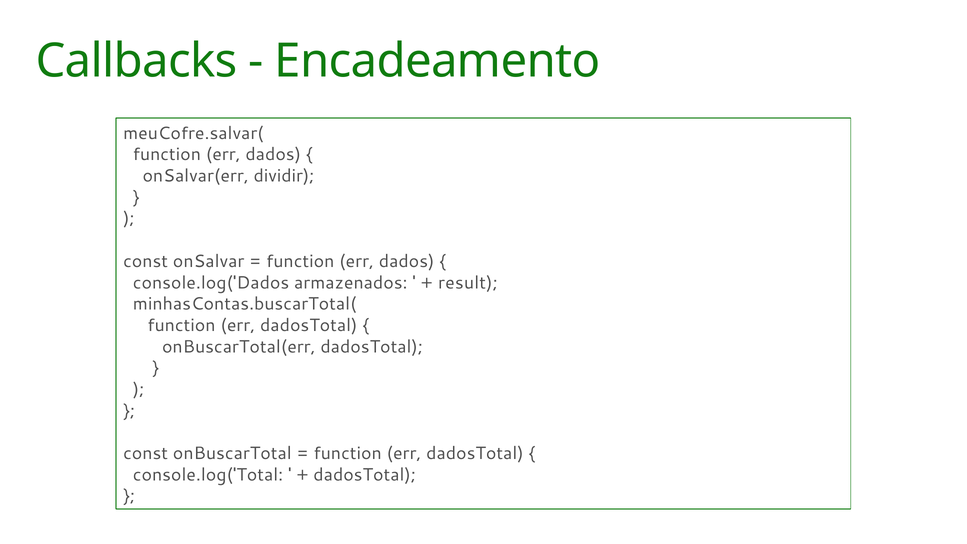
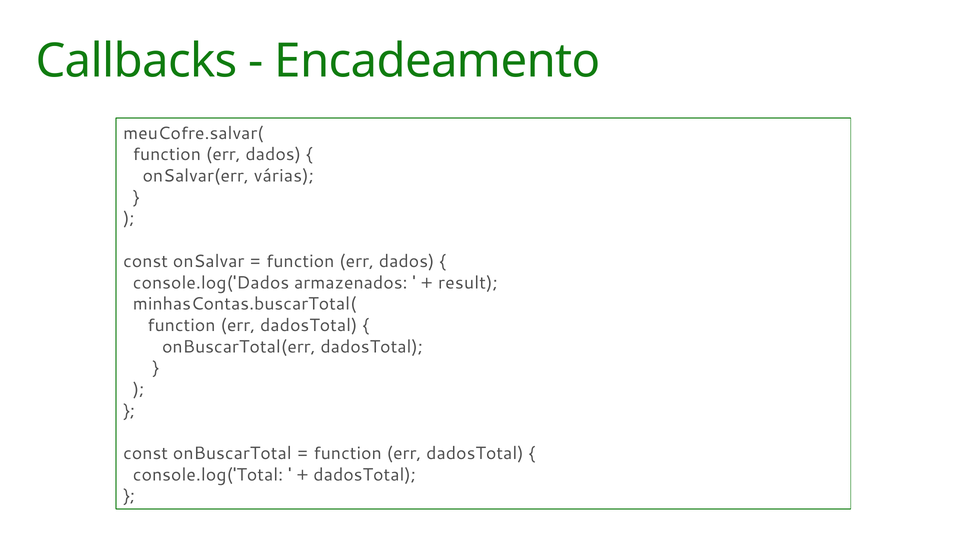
dividir: dividir -> várias
